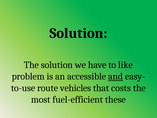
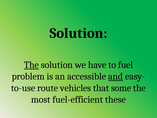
The at (31, 65) underline: none -> present
like: like -> fuel
costs: costs -> some
